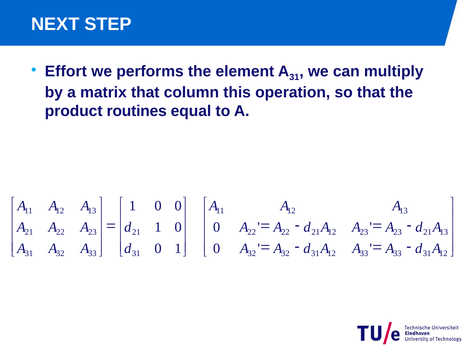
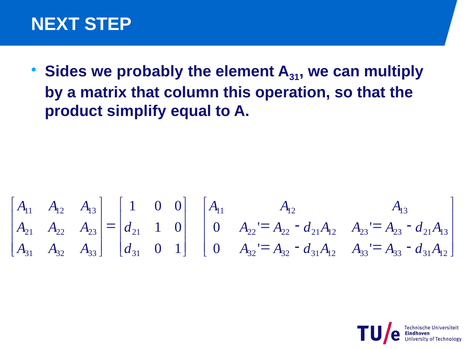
Effort: Effort -> Sides
performs: performs -> probably
routines: routines -> simplify
